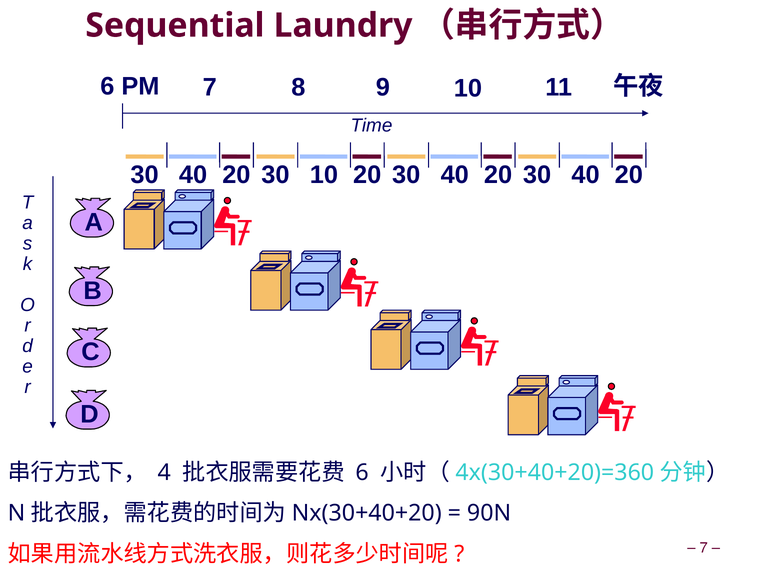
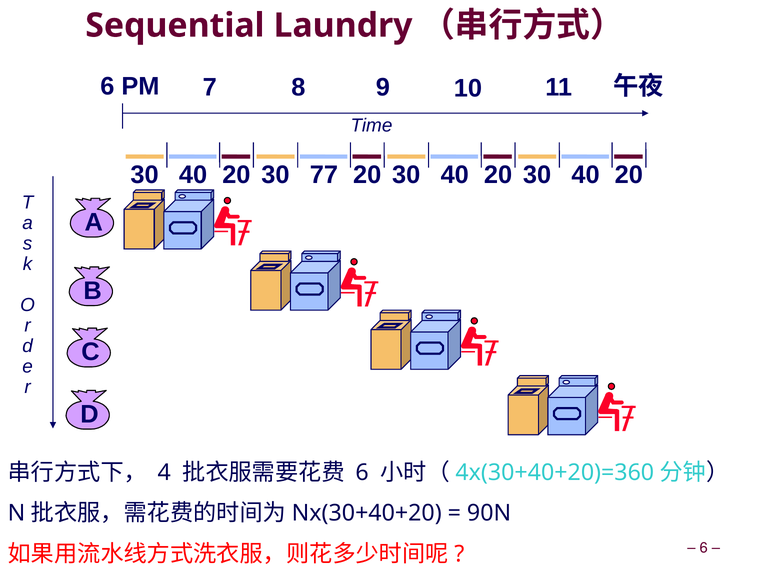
30 10: 10 -> 77
7 at (704, 548): 7 -> 6
